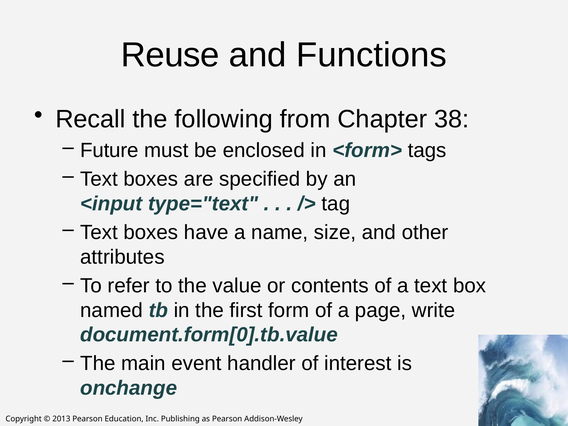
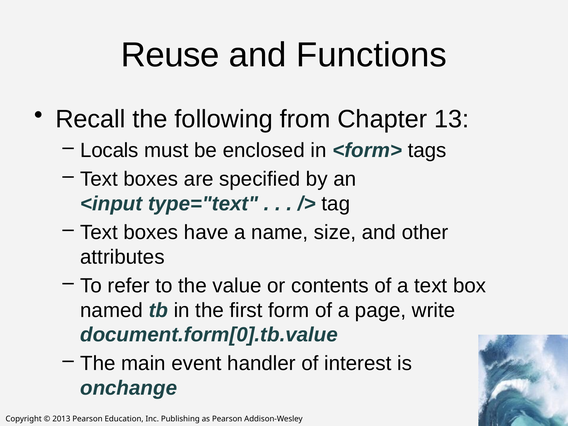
38: 38 -> 13
Future: Future -> Locals
